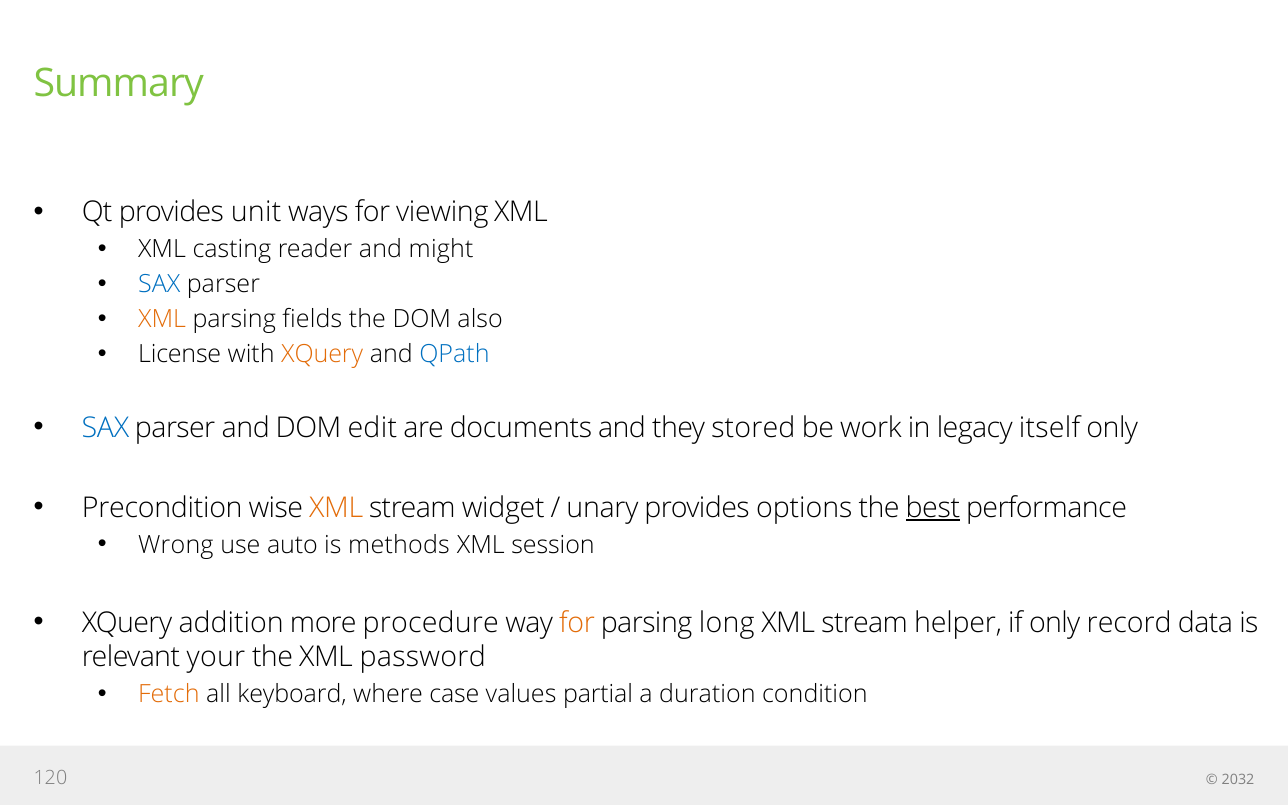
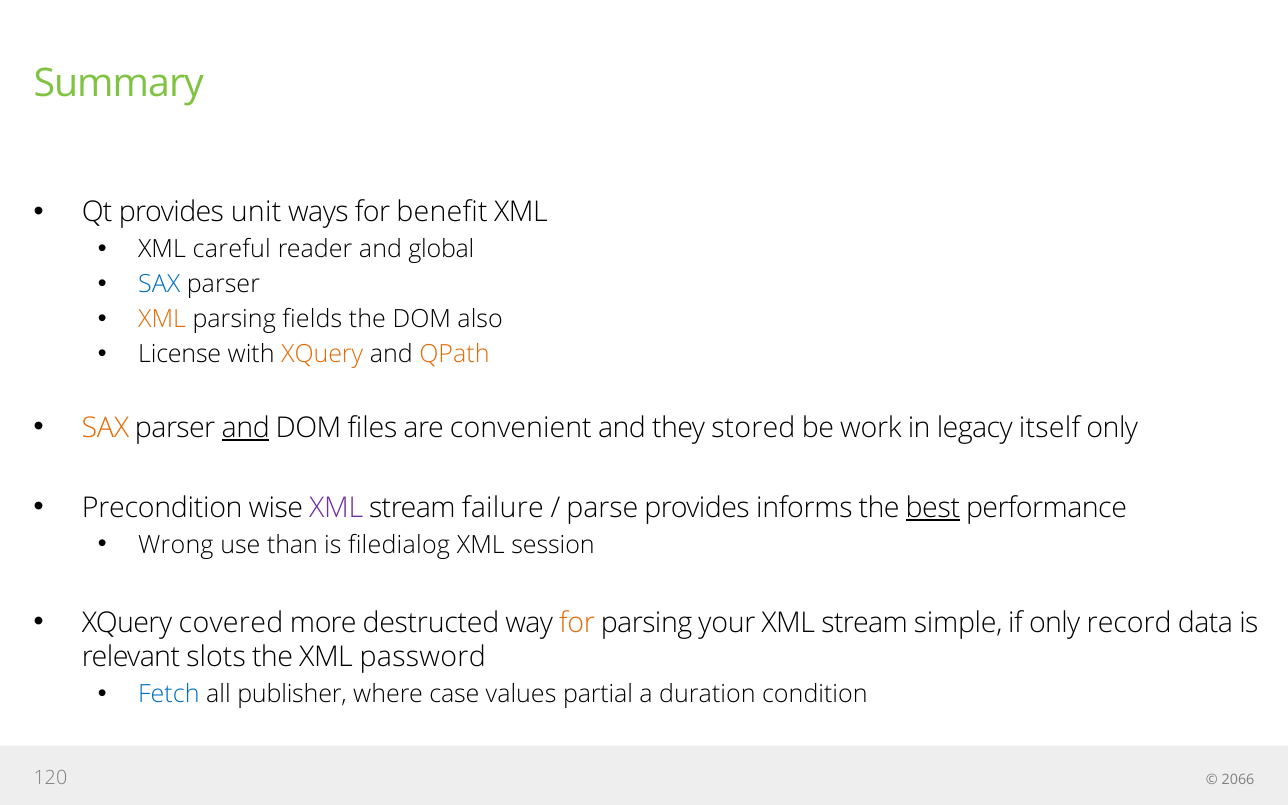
viewing: viewing -> benefit
casting: casting -> careful
might: might -> global
QPath colour: blue -> orange
SAX at (105, 428) colour: blue -> orange
and at (246, 428) underline: none -> present
edit: edit -> files
documents: documents -> convenient
XML at (336, 508) colour: orange -> purple
widget: widget -> failure
unary: unary -> parse
options: options -> informs
auto: auto -> than
methods: methods -> filedialog
addition: addition -> covered
procedure: procedure -> destructed
long: long -> your
helper: helper -> simple
your: your -> slots
Fetch colour: orange -> blue
keyboard: keyboard -> publisher
2032: 2032 -> 2066
